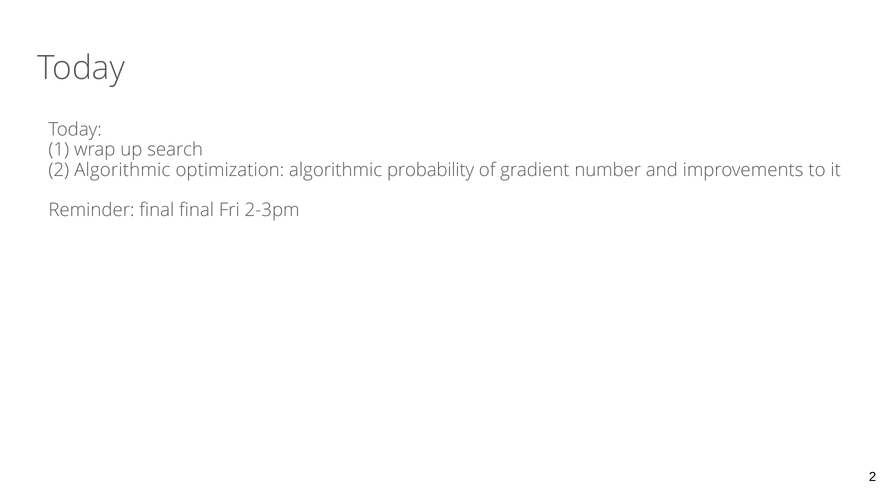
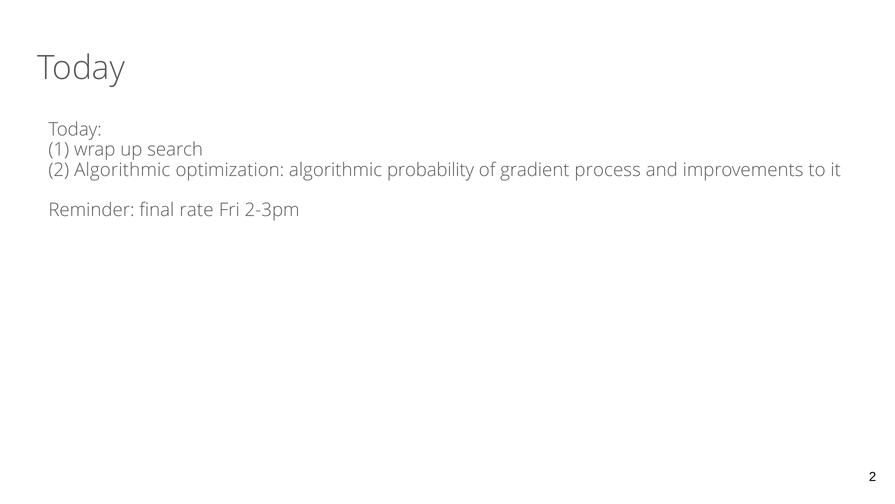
number: number -> process
final final: final -> rate
